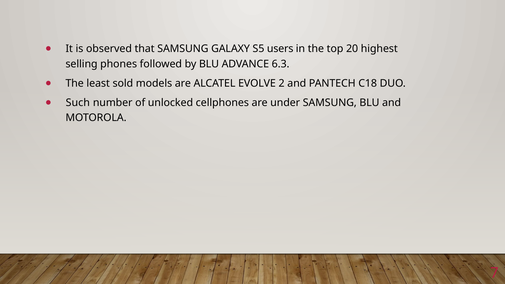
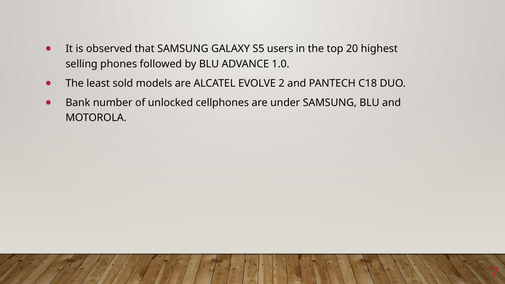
6.3: 6.3 -> 1.0
Such: Such -> Bank
